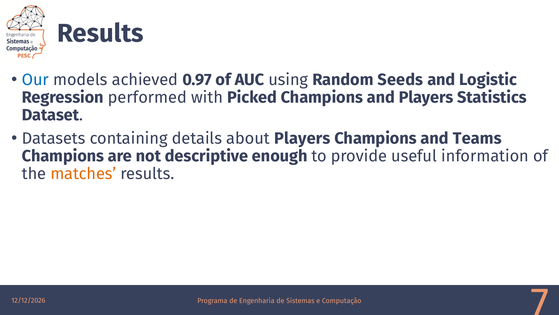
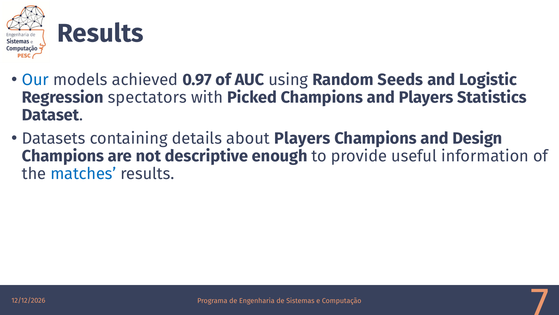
performed: performed -> spectators
Teams: Teams -> Design
matches colour: orange -> blue
